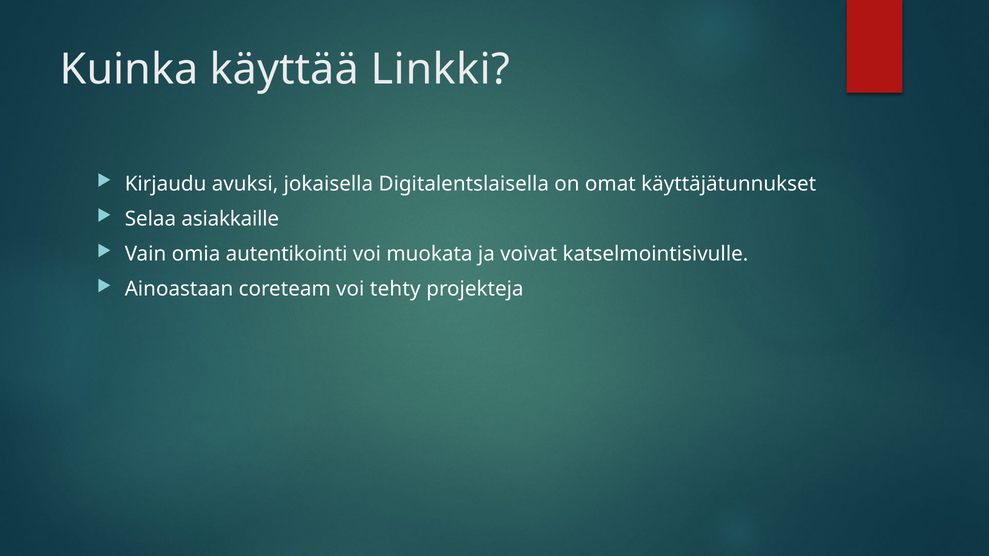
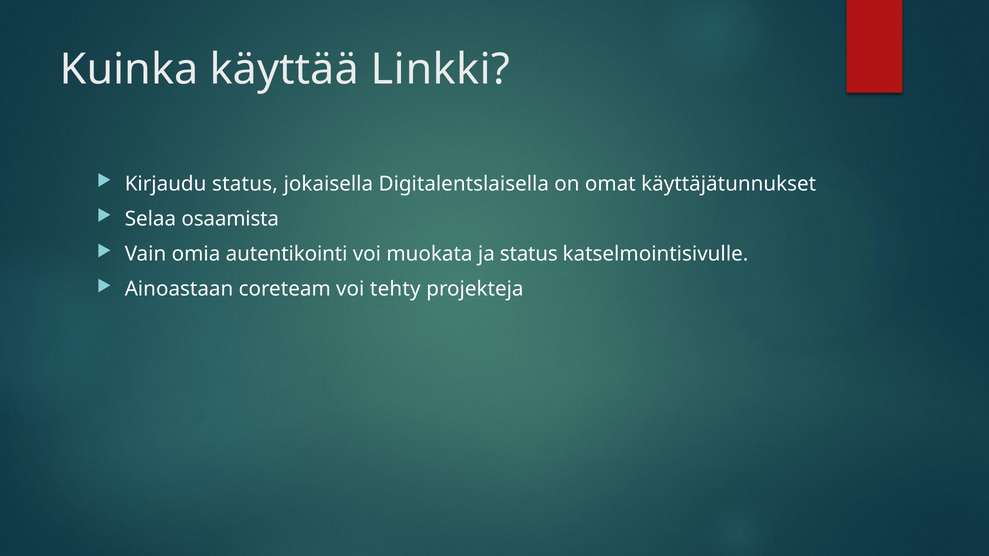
Kirjaudu avuksi: avuksi -> status
asiakkaille: asiakkaille -> osaamista
ja voivat: voivat -> status
